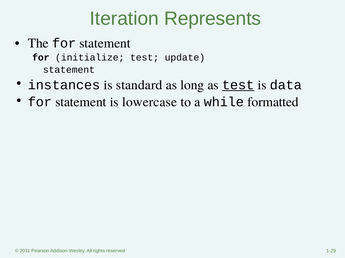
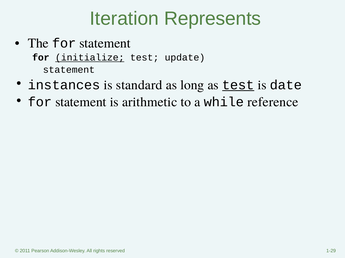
initialize underline: none -> present
data: data -> date
lowercase: lowercase -> arithmetic
formatted: formatted -> reference
